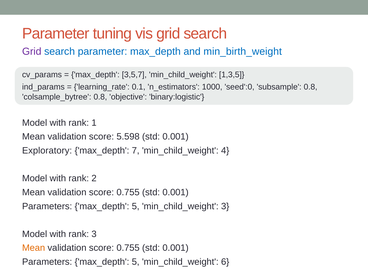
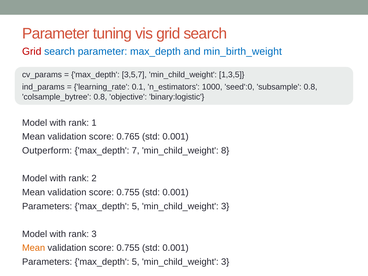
Grid at (32, 52) colour: purple -> red
5.598: 5.598 -> 0.765
Exploratory: Exploratory -> Outperform
4: 4 -> 8
6 at (225, 262): 6 -> 3
